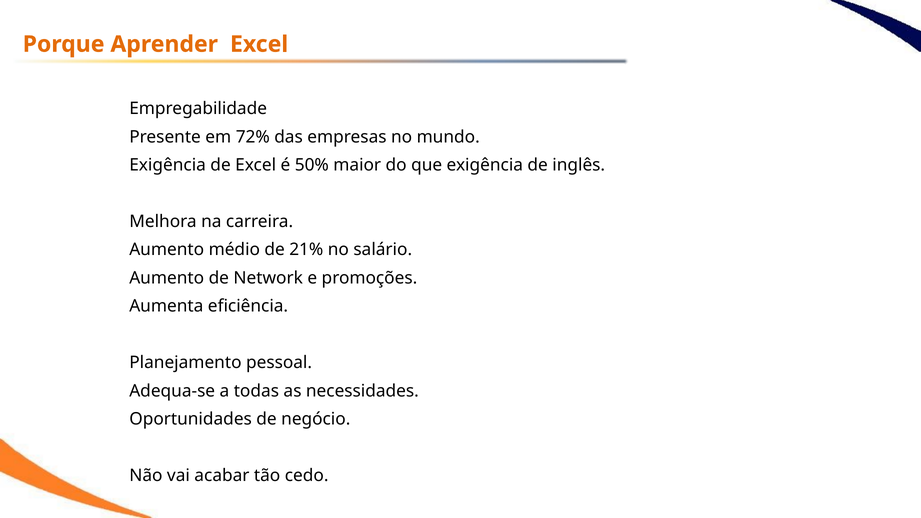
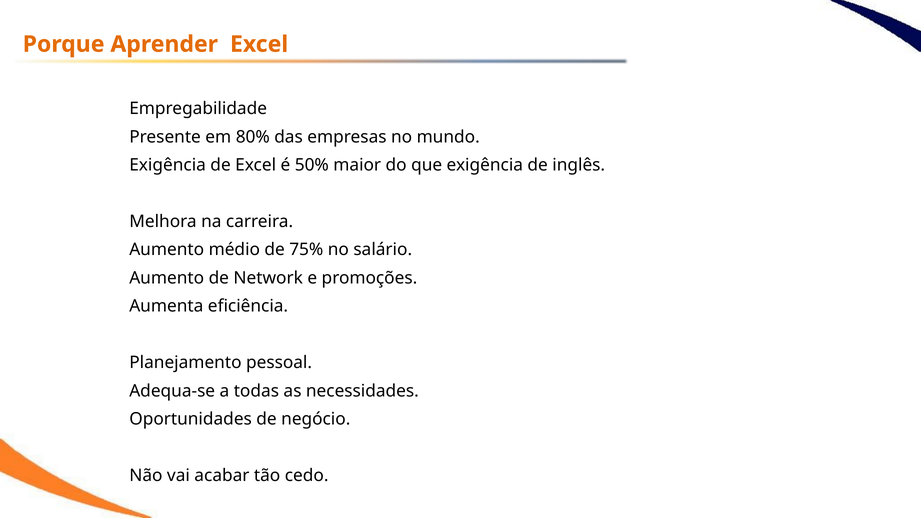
72%: 72% -> 80%
21%: 21% -> 75%
